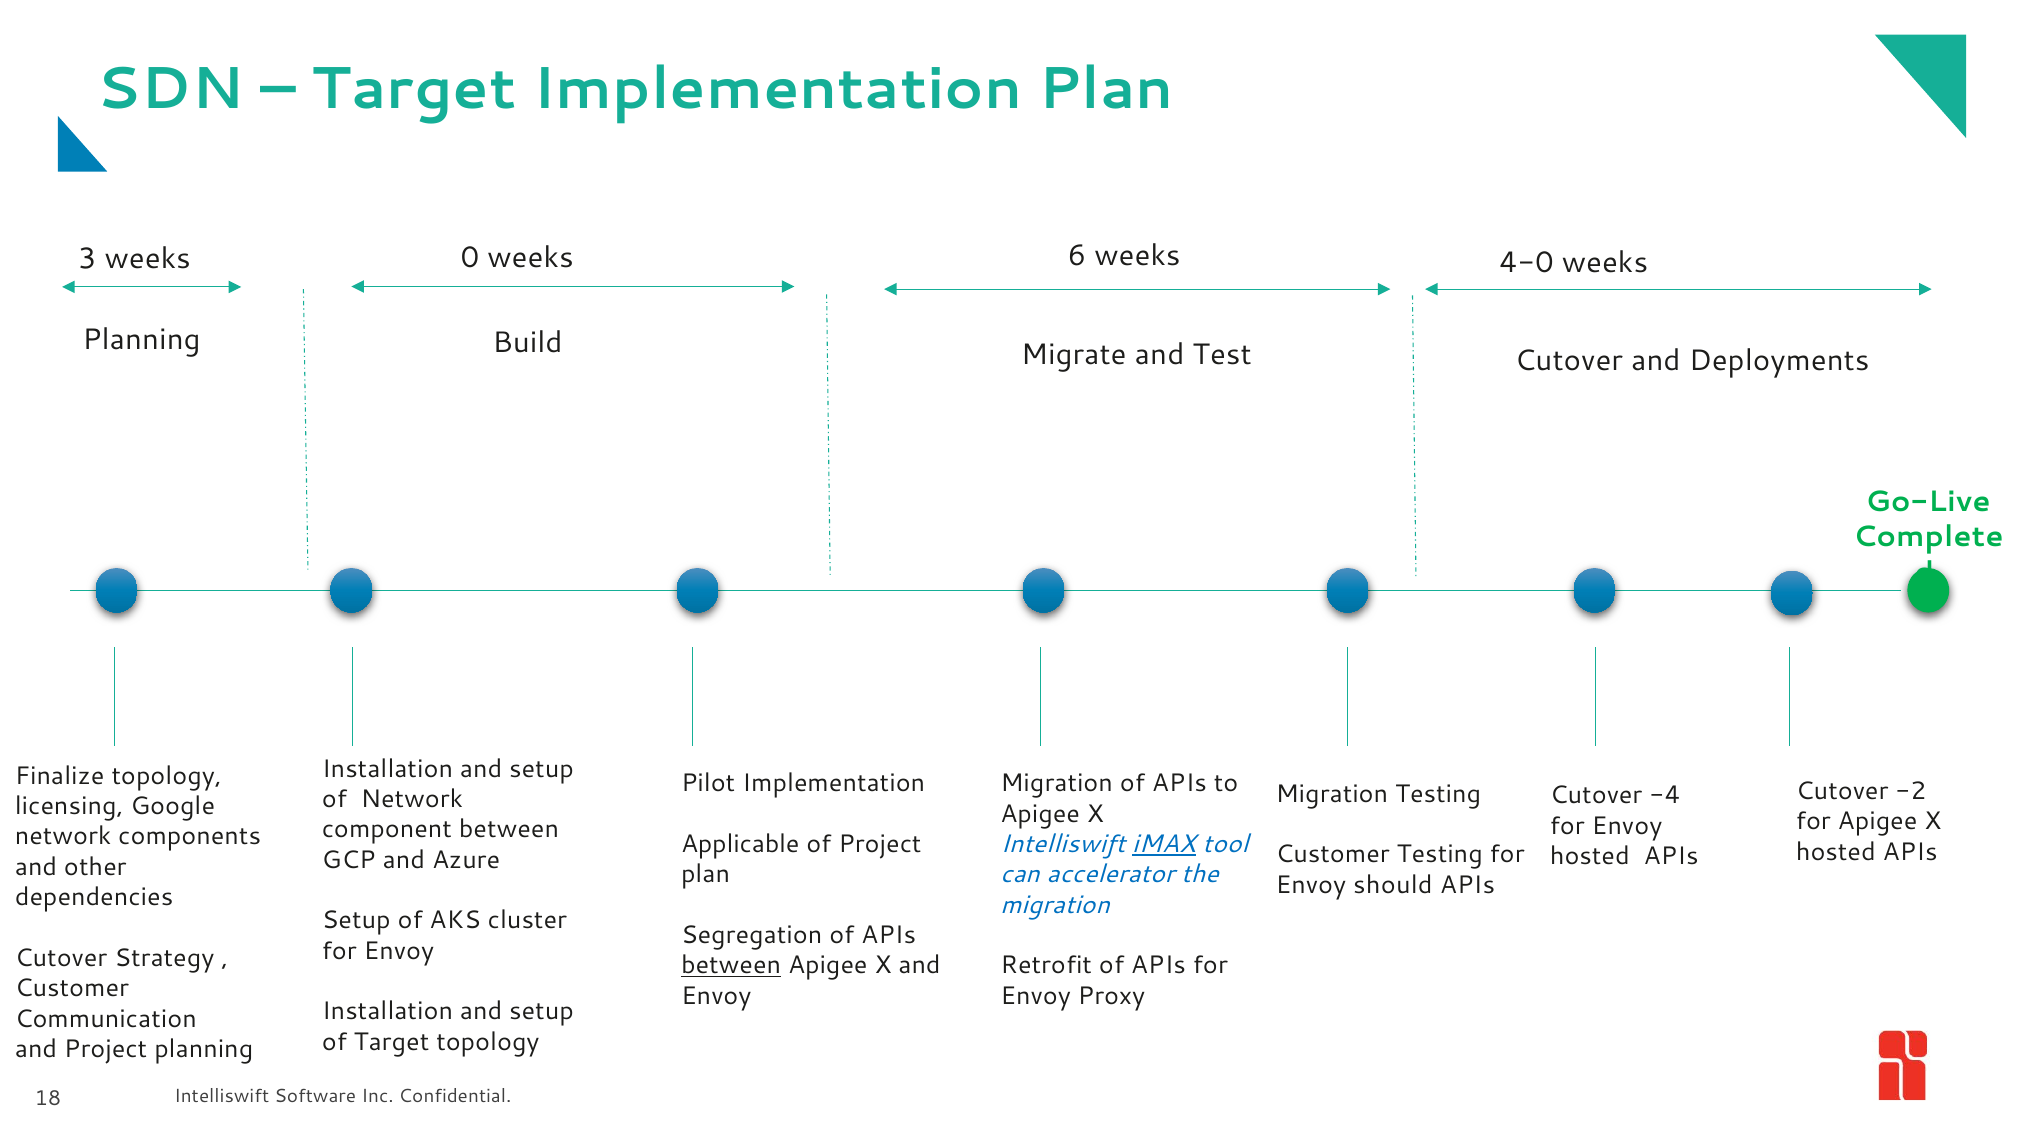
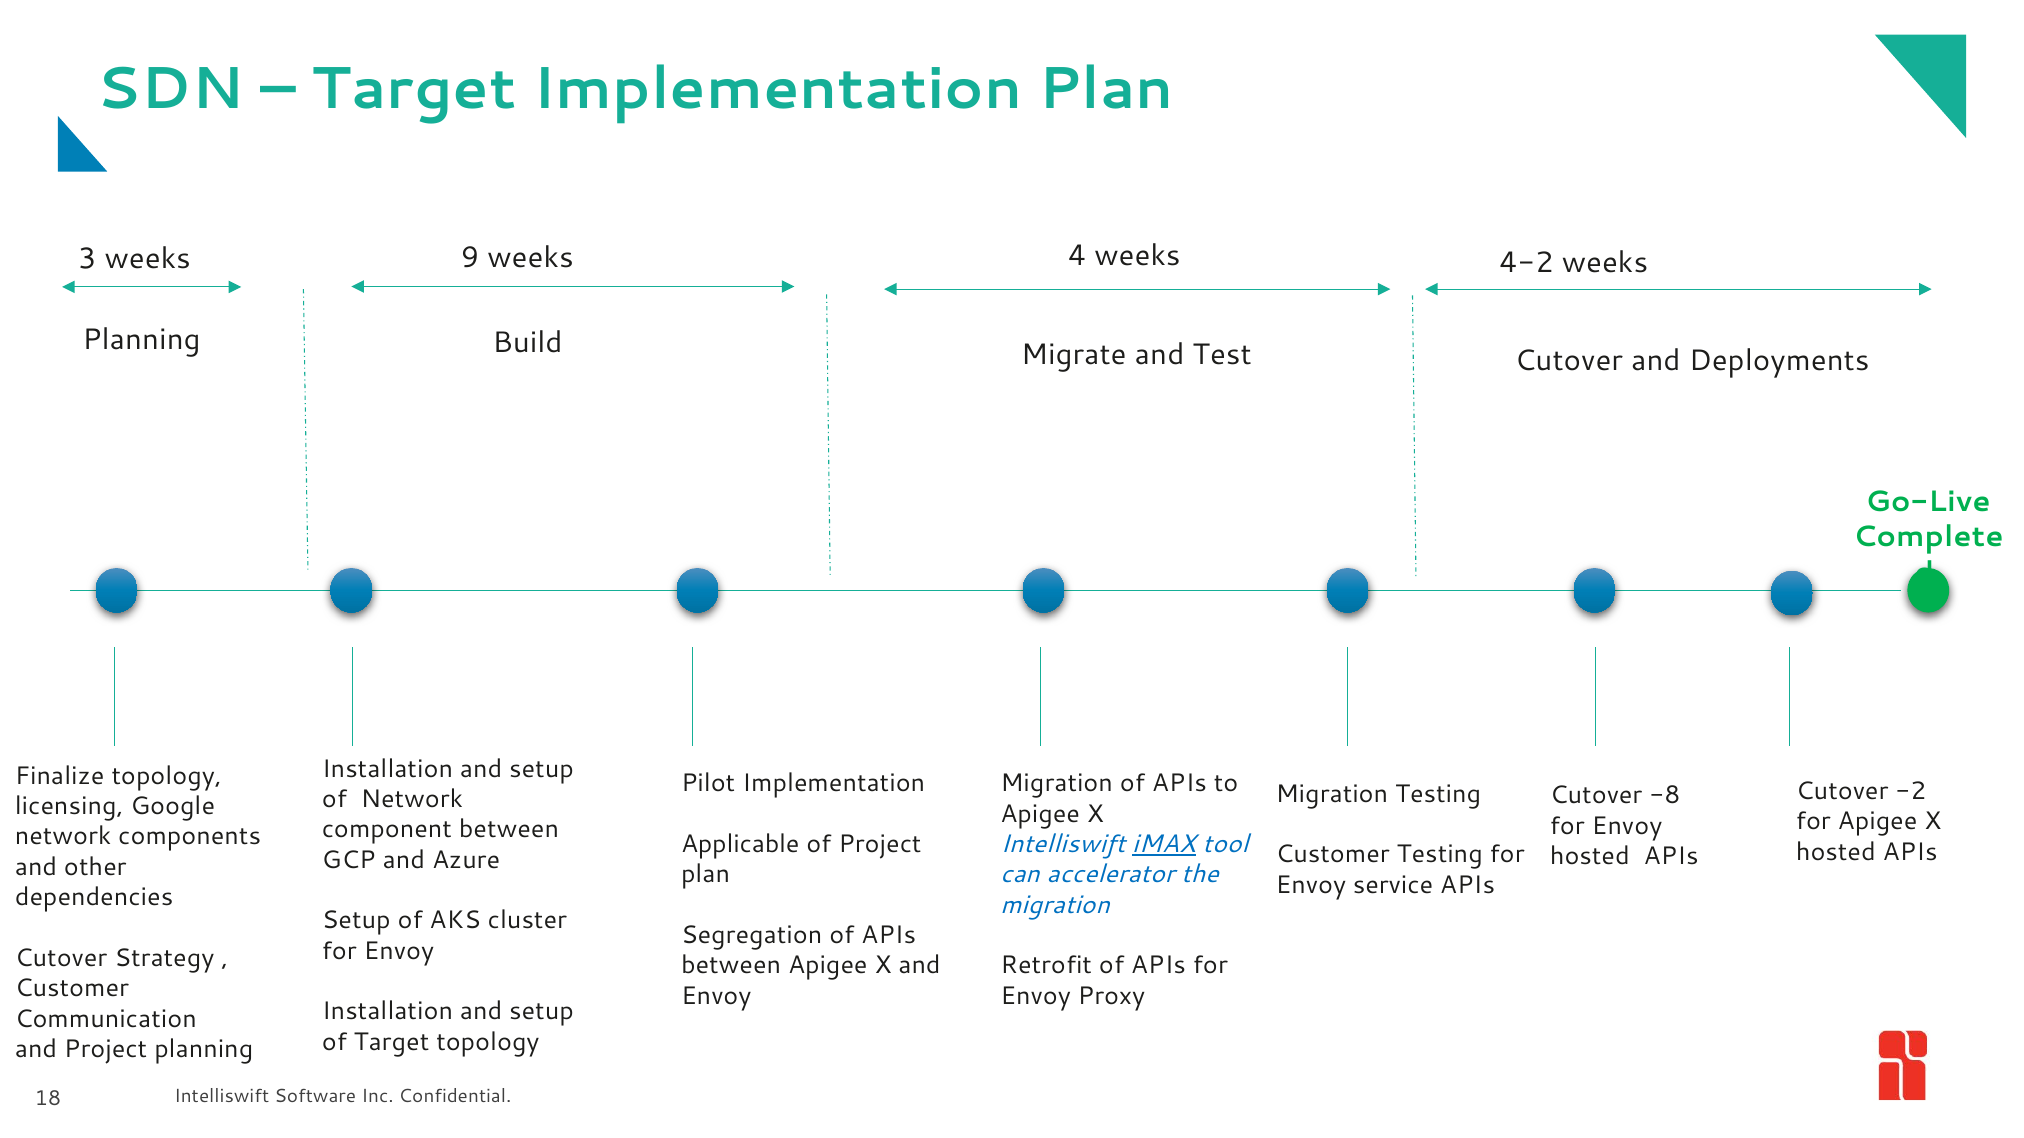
0: 0 -> 9
6: 6 -> 4
4-0: 4-0 -> 4-2
-4: -4 -> -8
should: should -> service
between at (731, 966) underline: present -> none
